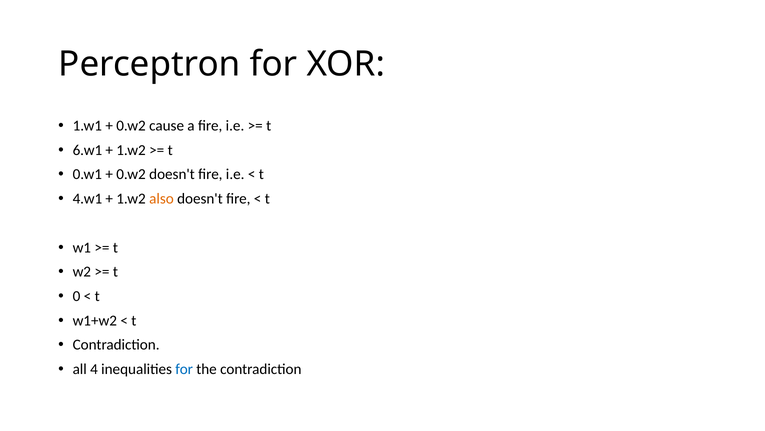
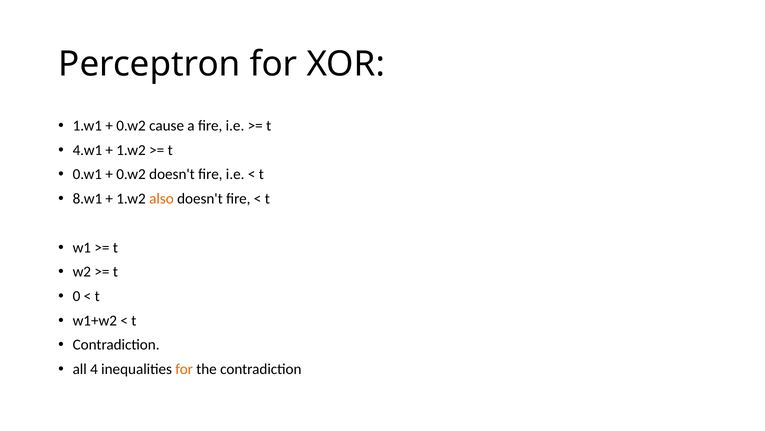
6.w1: 6.w1 -> 4.w1
4.w1: 4.w1 -> 8.w1
for at (184, 369) colour: blue -> orange
